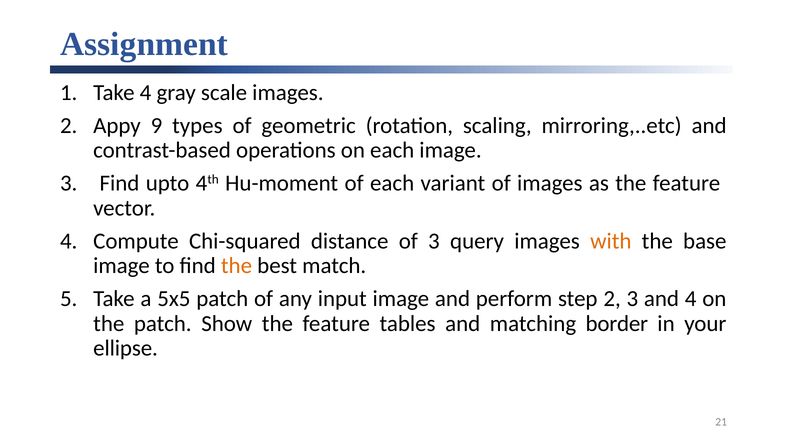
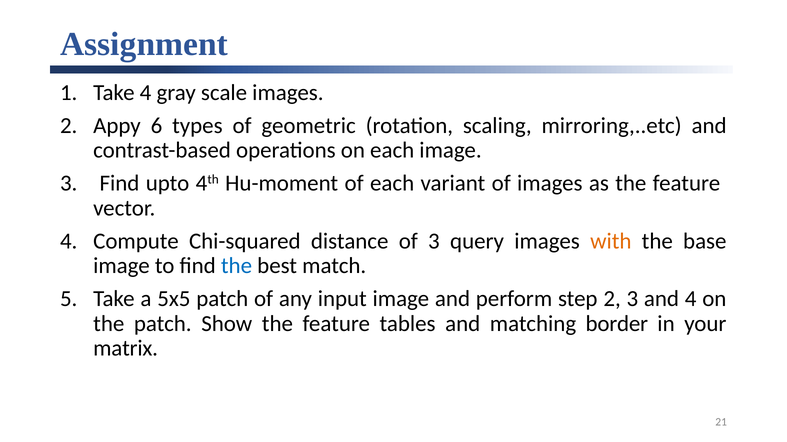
9: 9 -> 6
the at (237, 266) colour: orange -> blue
ellipse: ellipse -> matrix
